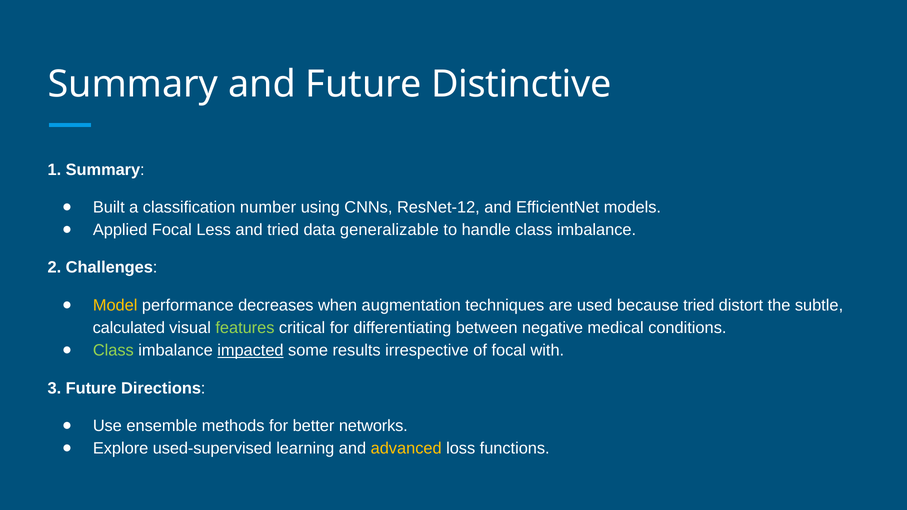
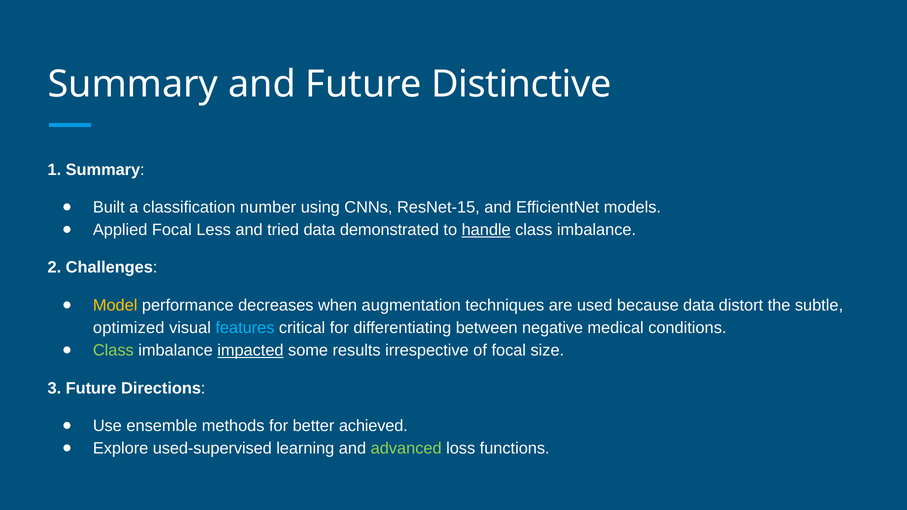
ResNet-12: ResNet-12 -> ResNet-15
generalizable: generalizable -> demonstrated
handle underline: none -> present
because tried: tried -> data
calculated: calculated -> optimized
features colour: light green -> light blue
with: with -> size
networks: networks -> achieved
advanced colour: yellow -> light green
